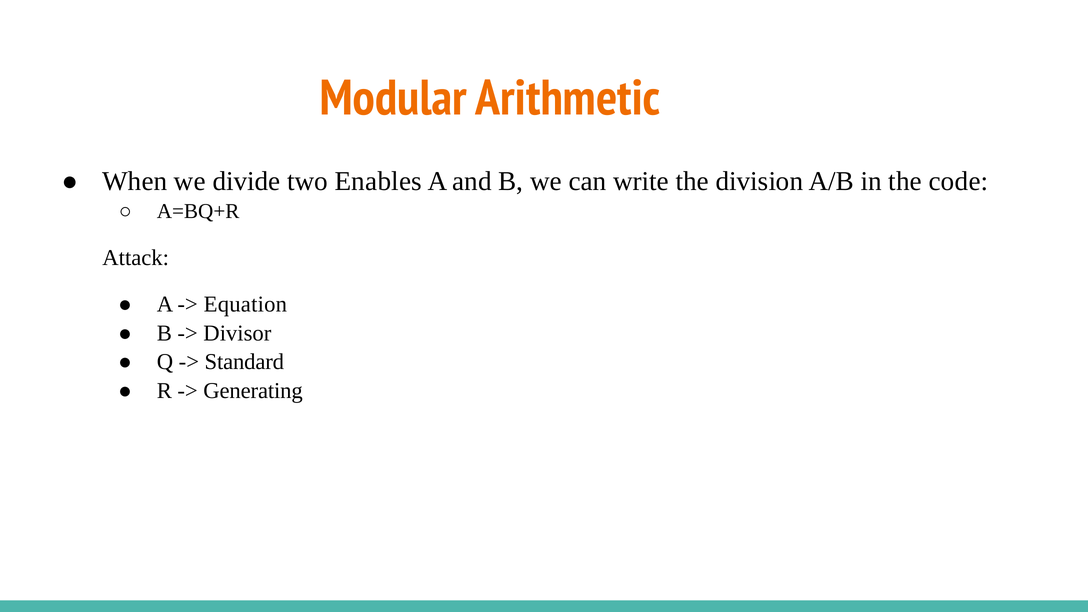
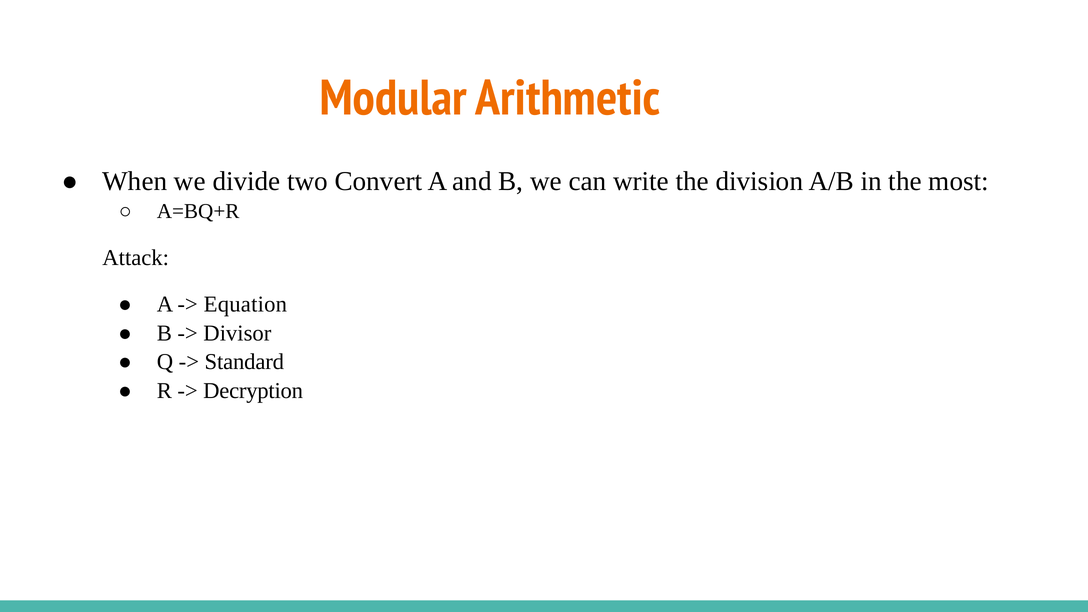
Enables: Enables -> Convert
code: code -> most
Generating: Generating -> Decryption
